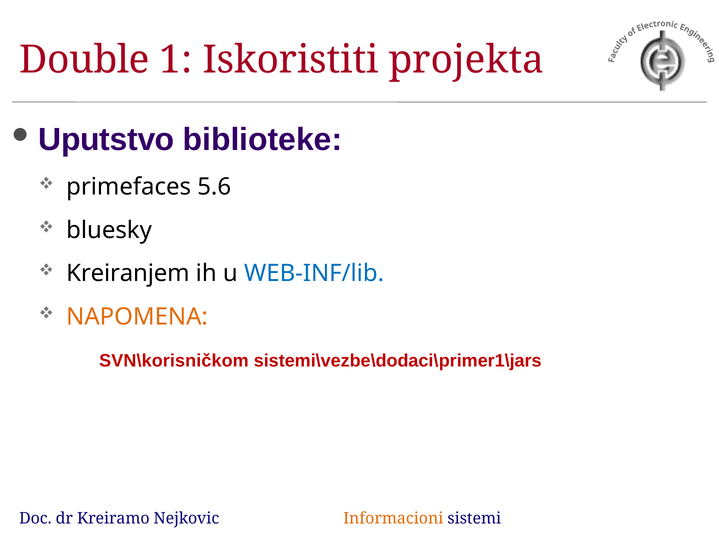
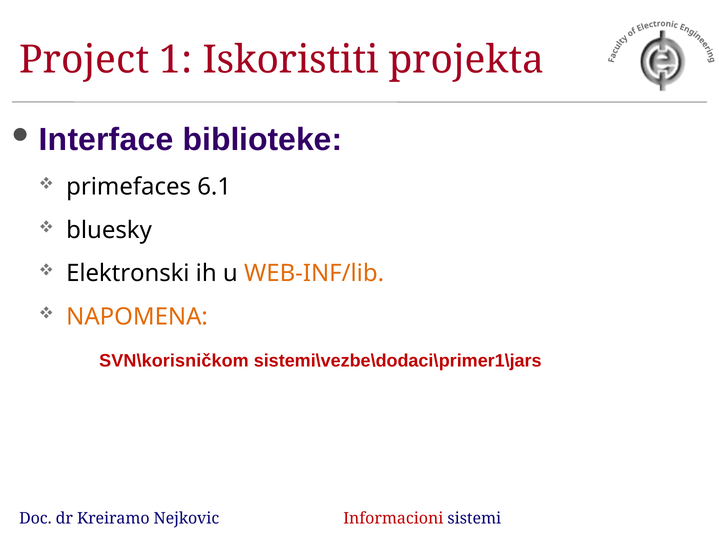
Double: Double -> Project
Uputstvo: Uputstvo -> Interface
5.6: 5.6 -> 6.1
Kreiranjem: Kreiranjem -> Elektronski
WEB-INF/lib colour: blue -> orange
Informacioni colour: orange -> red
